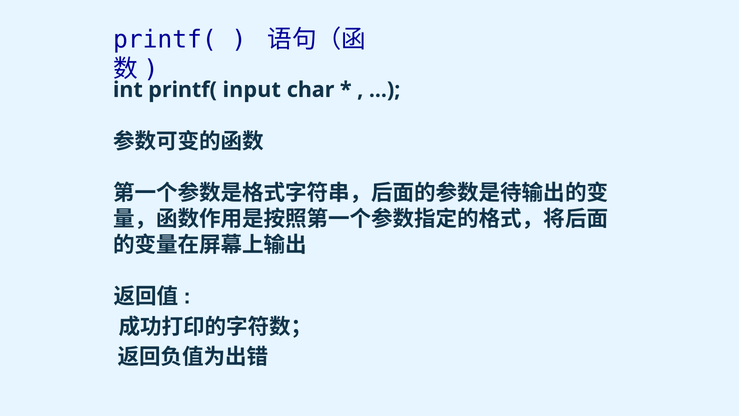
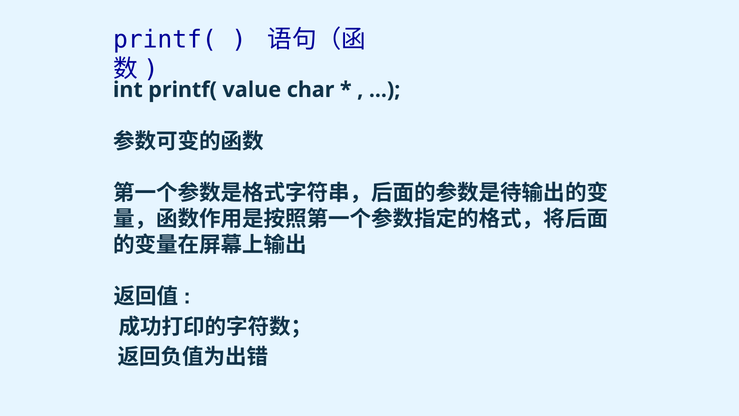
input: input -> value
